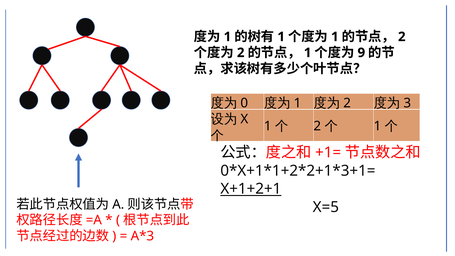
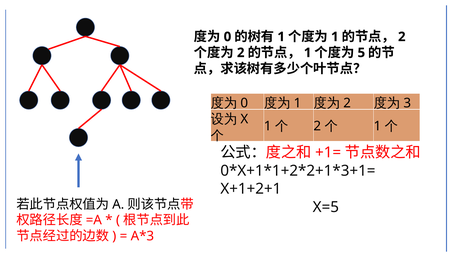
1 at (227, 37): 1 -> 0
9: 9 -> 5
X+1+2+1 underline: present -> none
